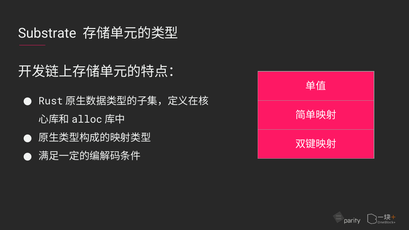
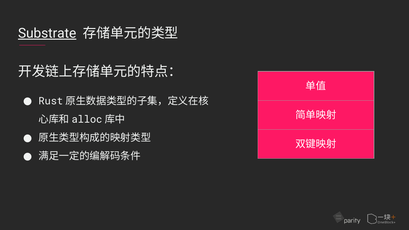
Substrate underline: none -> present
